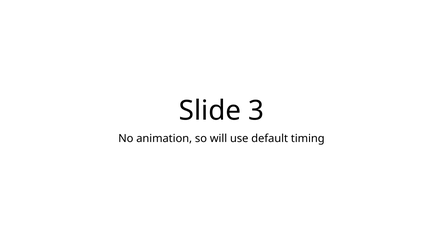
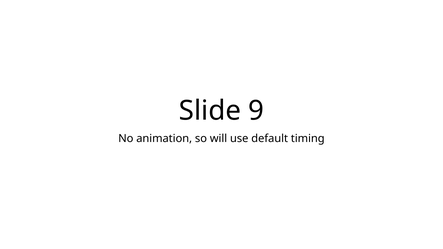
3: 3 -> 9
